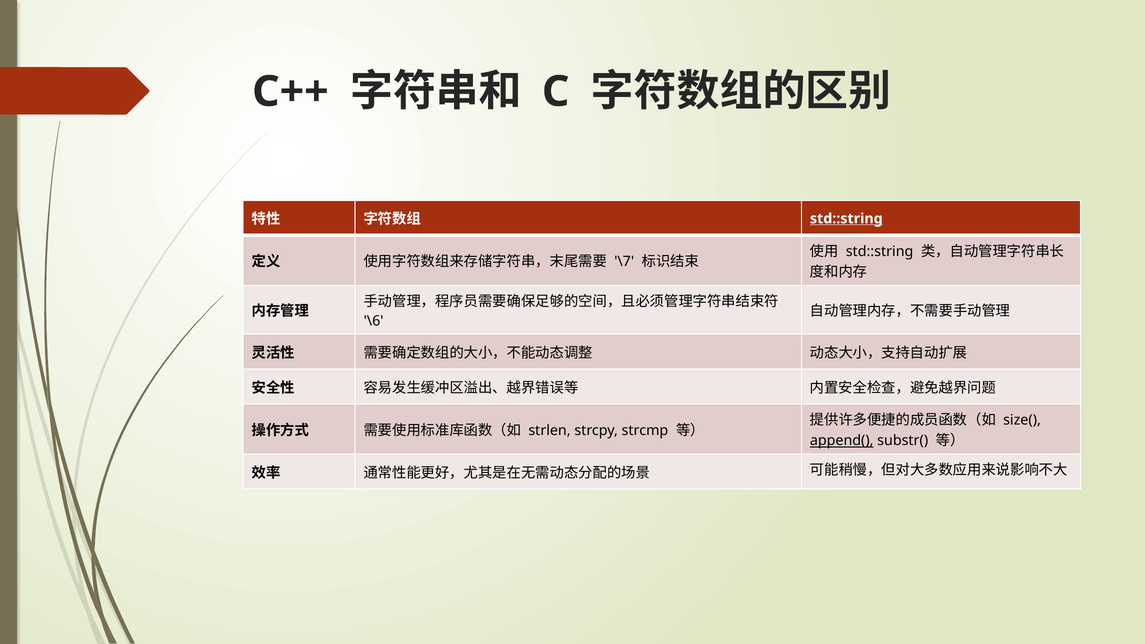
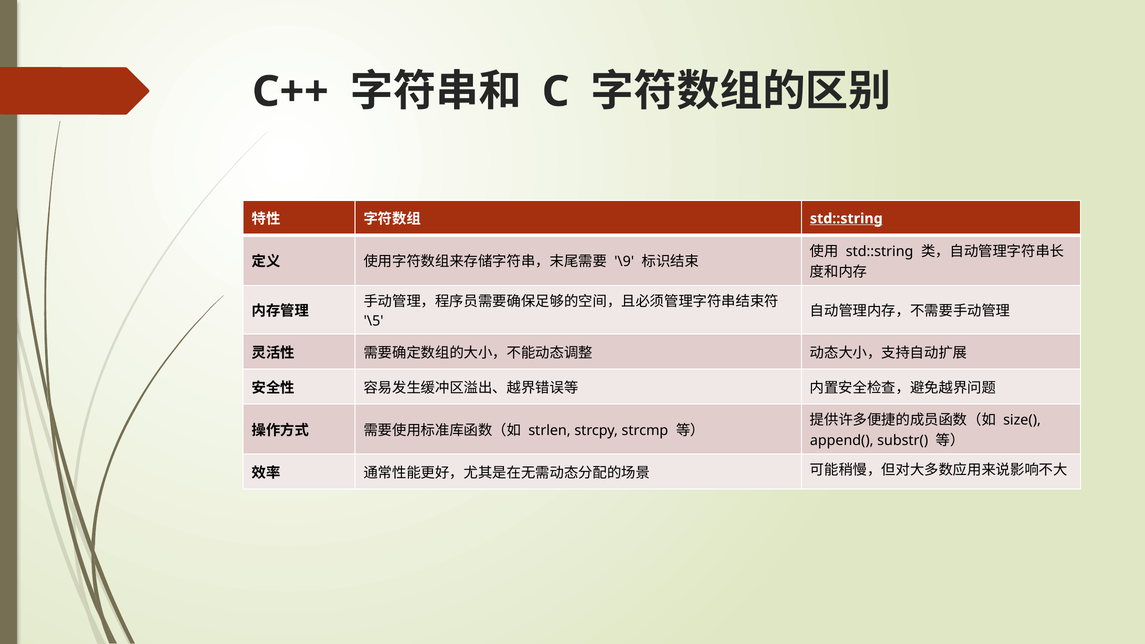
\7: \7 -> \9
\6: \6 -> \5
append( underline: present -> none
